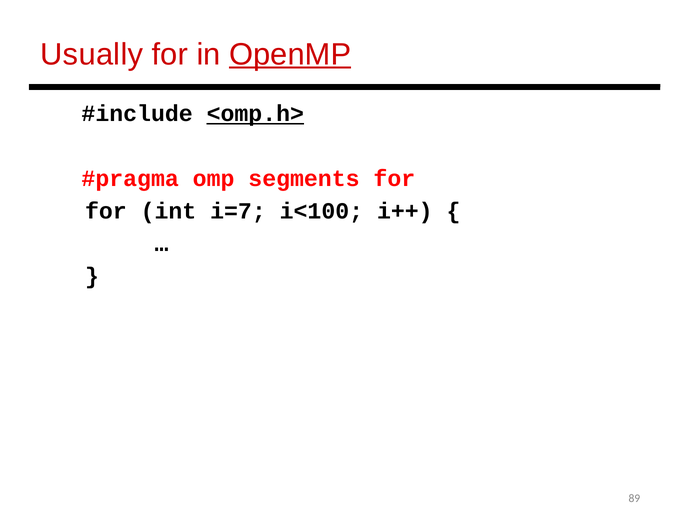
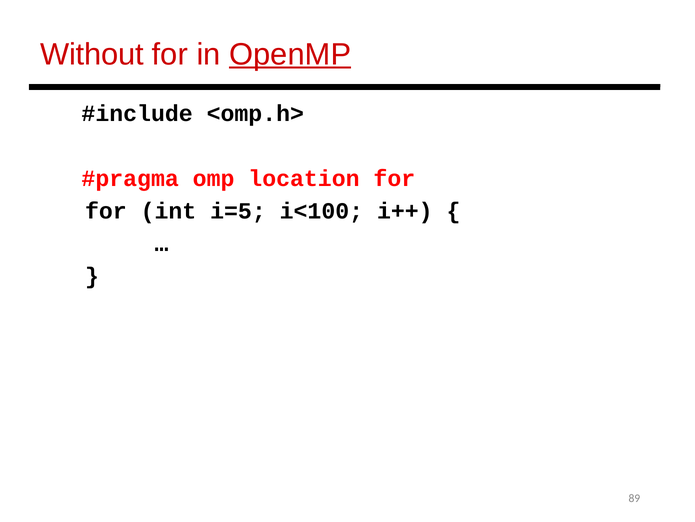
Usually: Usually -> Without
<omp.h> underline: present -> none
segments: segments -> location
i=7: i=7 -> i=5
